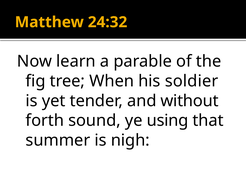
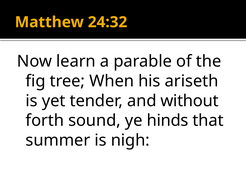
soldier: soldier -> ariseth
using: using -> hinds
